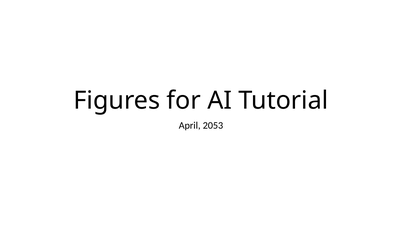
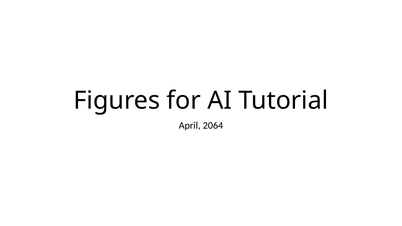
2053: 2053 -> 2064
